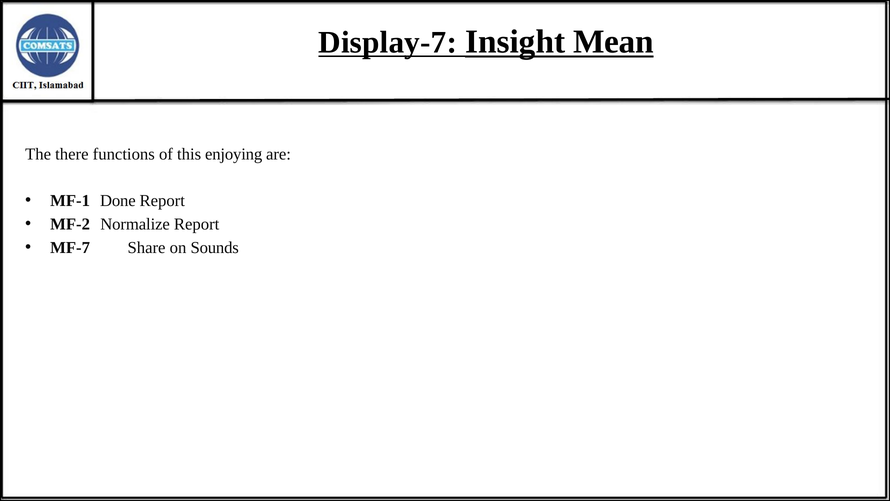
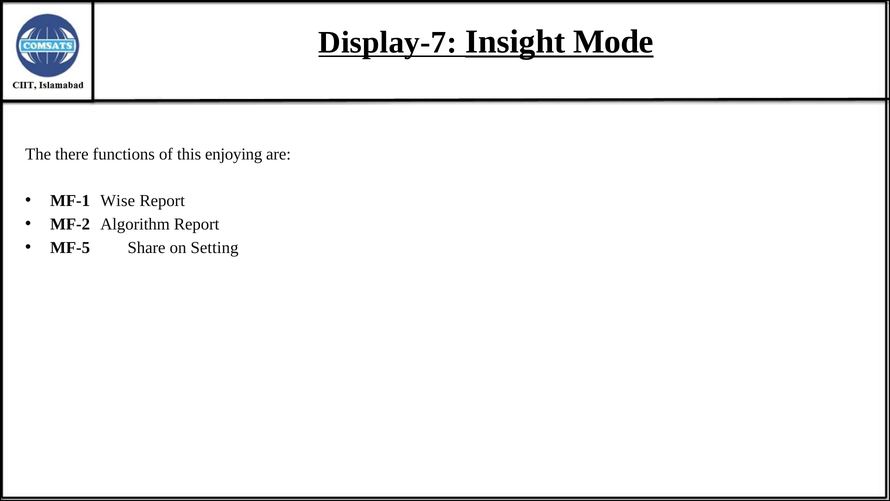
Mean: Mean -> Mode
Done: Done -> Wise
Normalize: Normalize -> Algorithm
MF-7: MF-7 -> MF-5
Sounds: Sounds -> Setting
